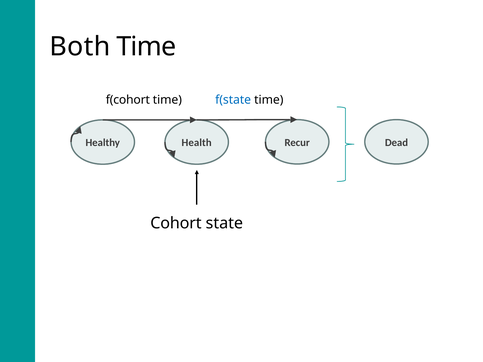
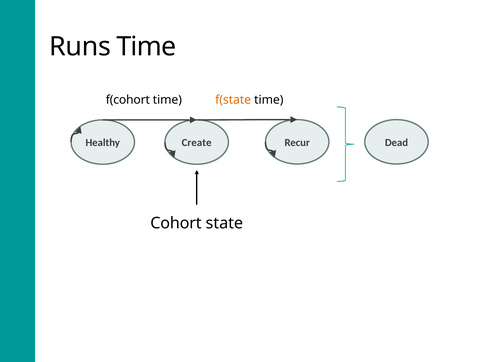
Both: Both -> Runs
f(state colour: blue -> orange
Health: Health -> Create
